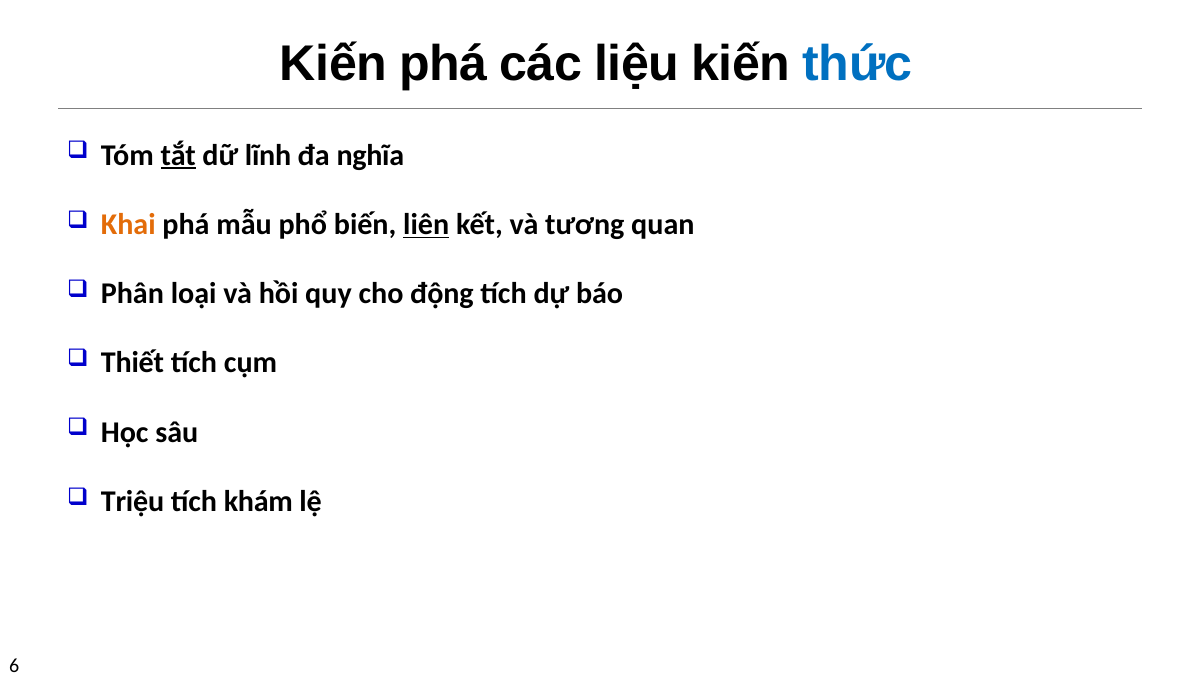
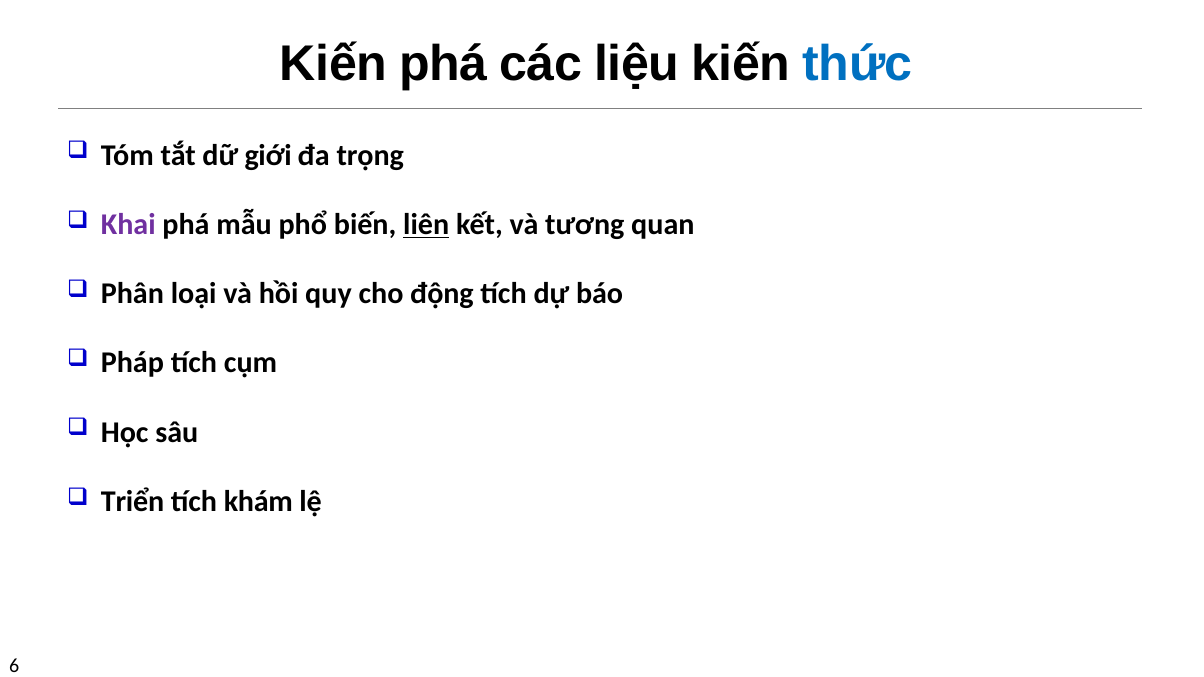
tắt underline: present -> none
lĩnh: lĩnh -> giới
nghĩa: nghĩa -> trọng
Khai colour: orange -> purple
Thiết: Thiết -> Pháp
Triệu: Triệu -> Triển
